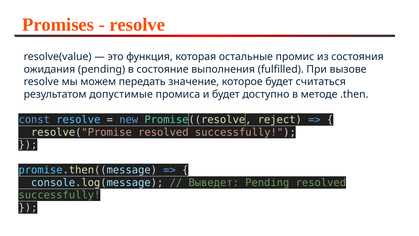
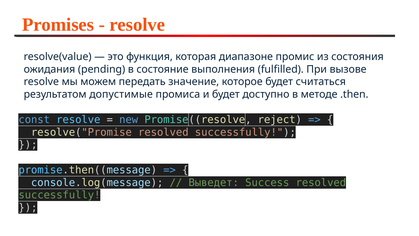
остальные: остальные -> диапазоне
Выведет Pending: Pending -> Success
